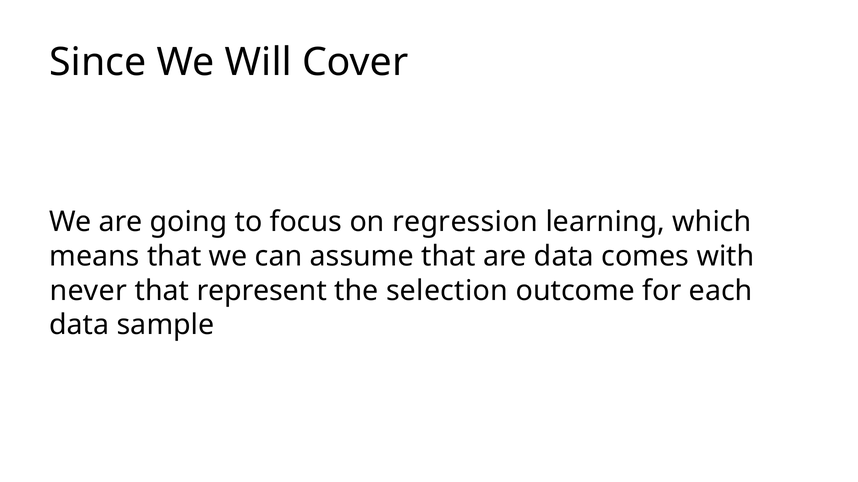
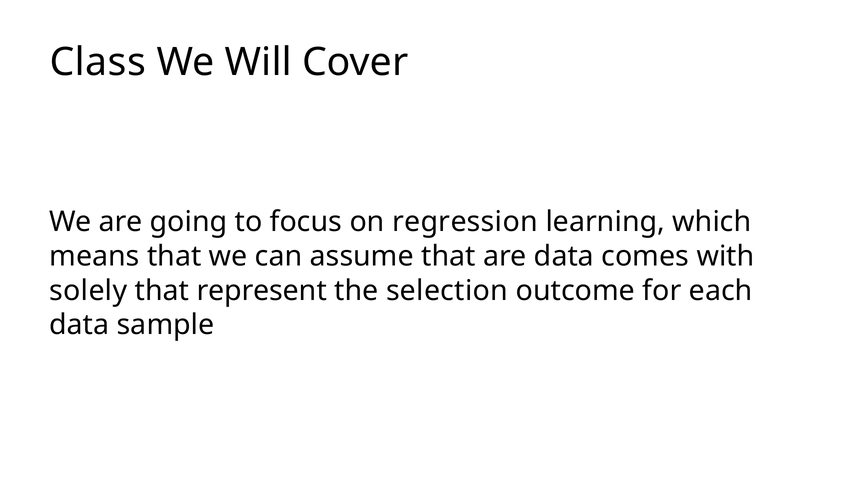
Since: Since -> Class
never: never -> solely
